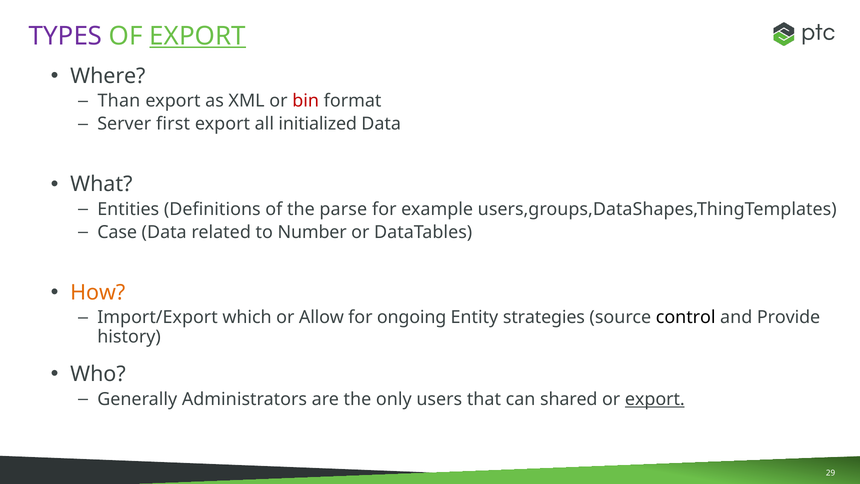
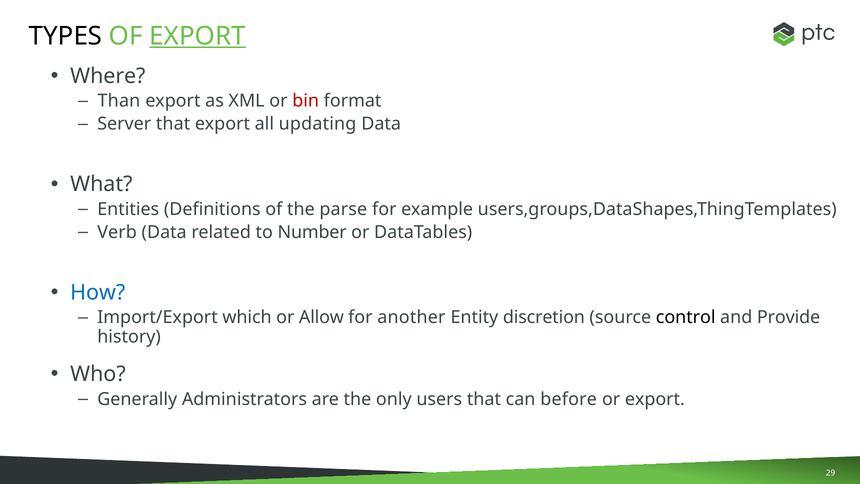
TYPES colour: purple -> black
Server first: first -> that
initialized: initialized -> updating
Case: Case -> Verb
How colour: orange -> blue
ongoing: ongoing -> another
strategies: strategies -> discretion
shared: shared -> before
export at (655, 399) underline: present -> none
